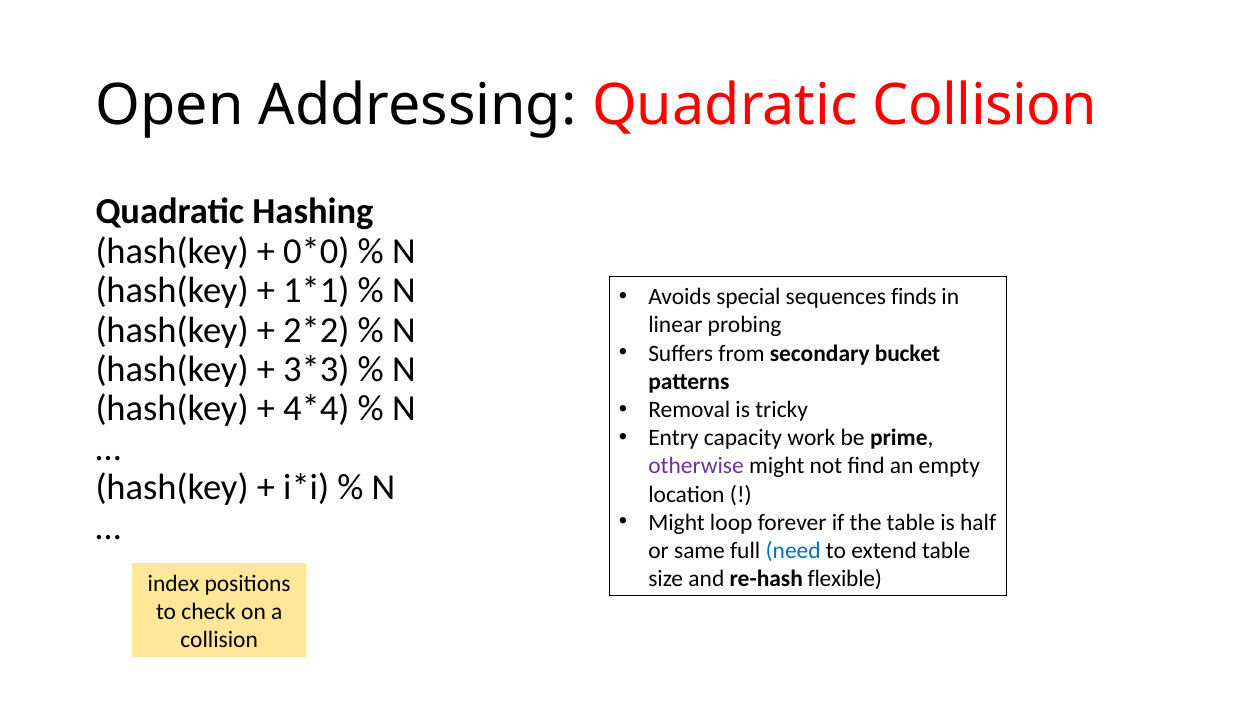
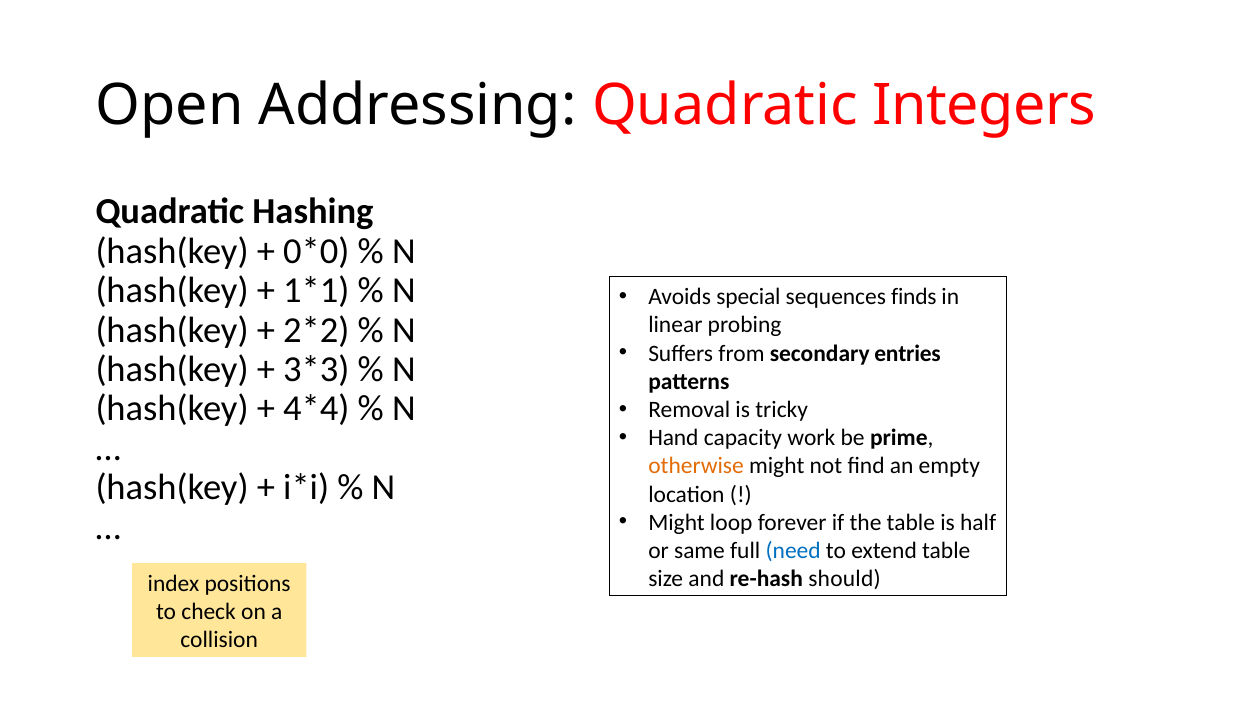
Quadratic Collision: Collision -> Integers
bucket: bucket -> entries
Entry: Entry -> Hand
otherwise colour: purple -> orange
flexible: flexible -> should
